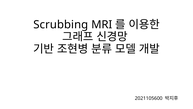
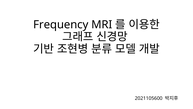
Scrubbing: Scrubbing -> Frequency
